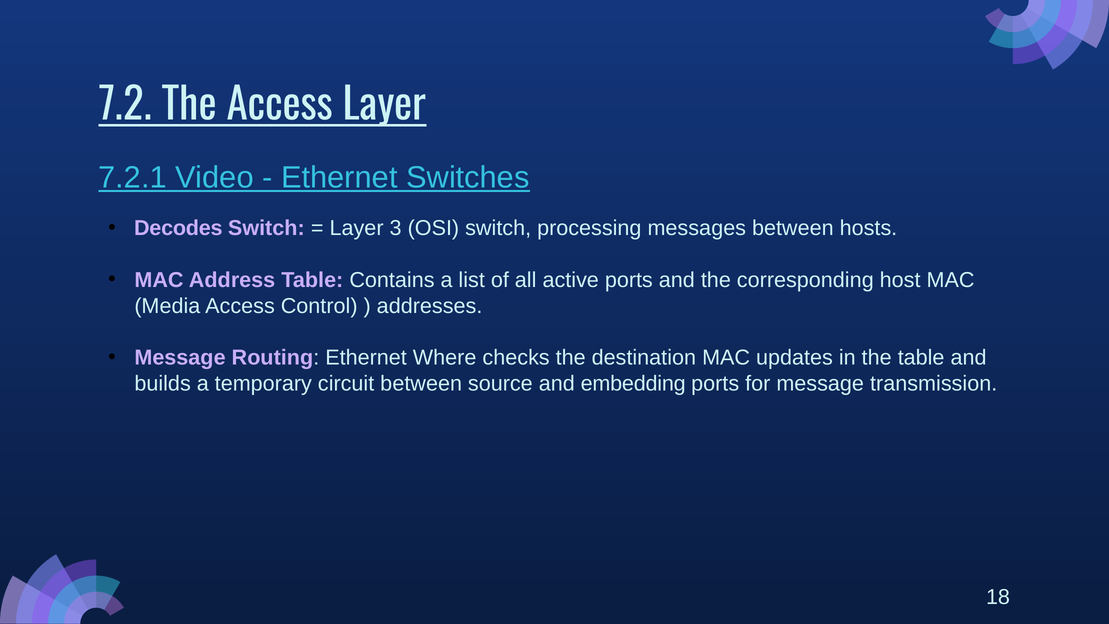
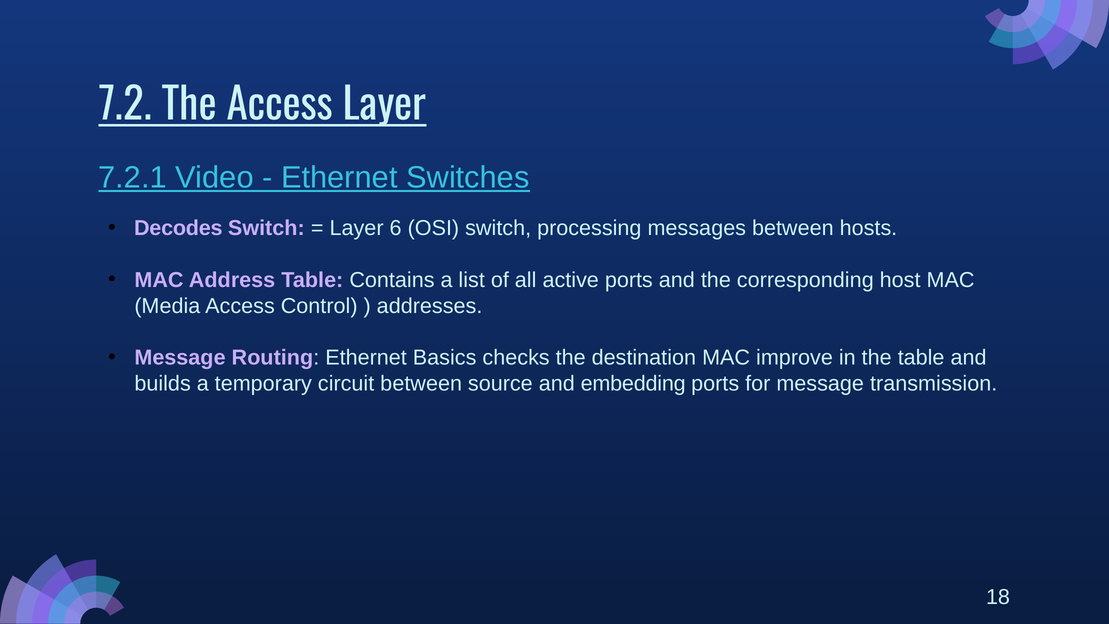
3: 3 -> 6
Where: Where -> Basics
updates: updates -> improve
